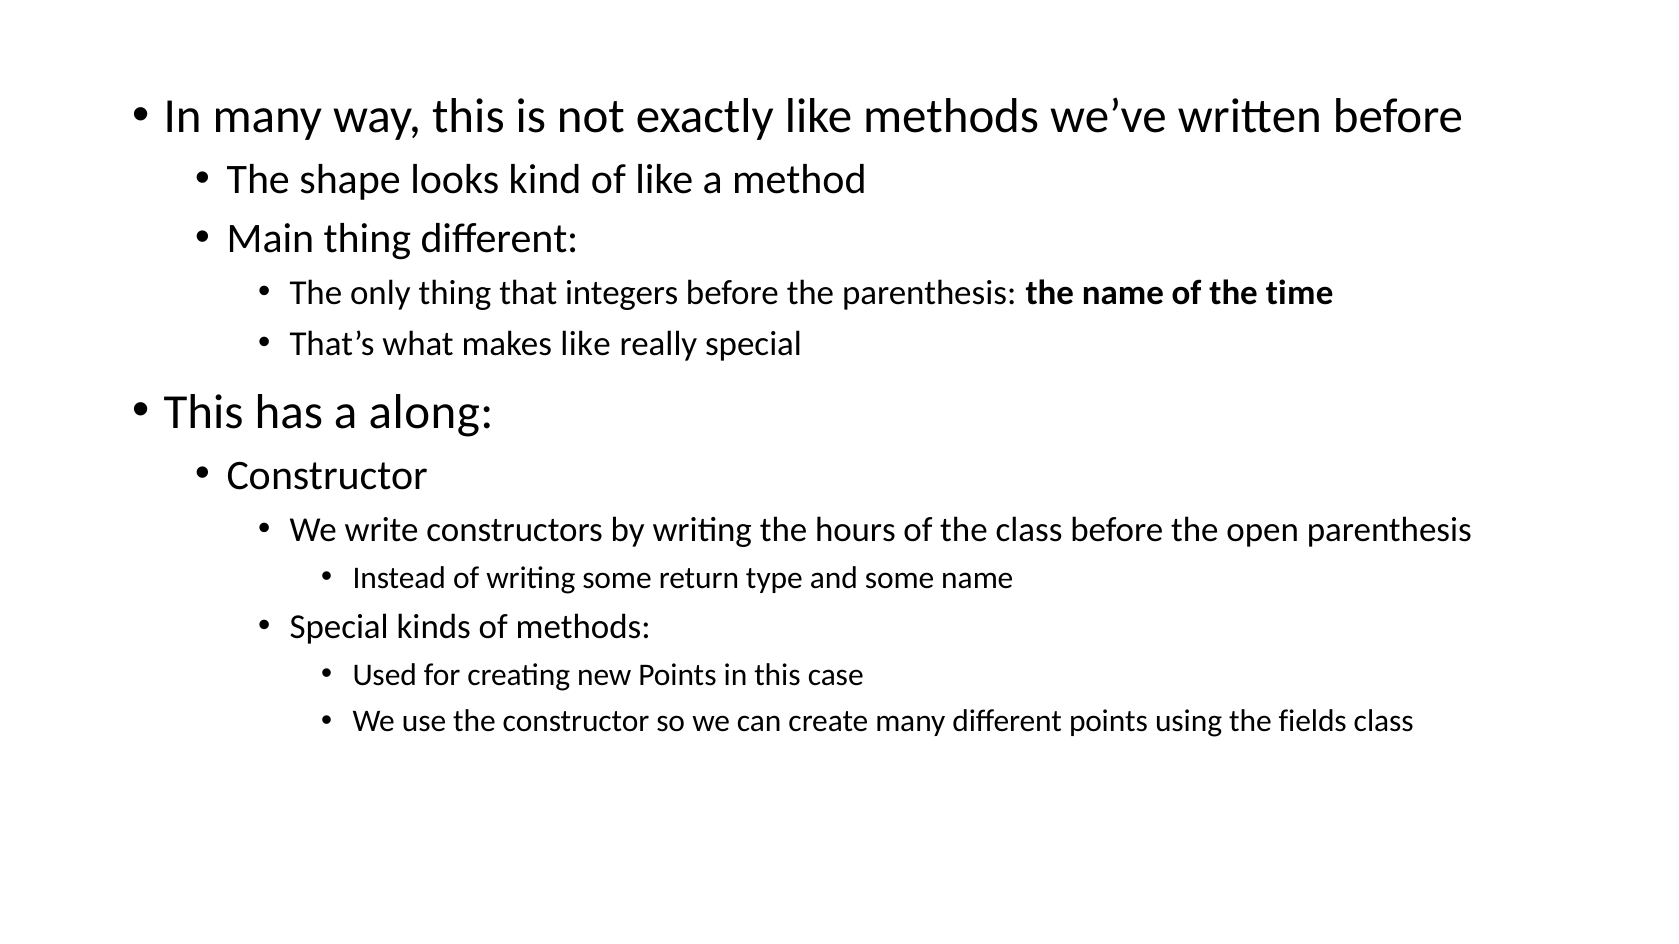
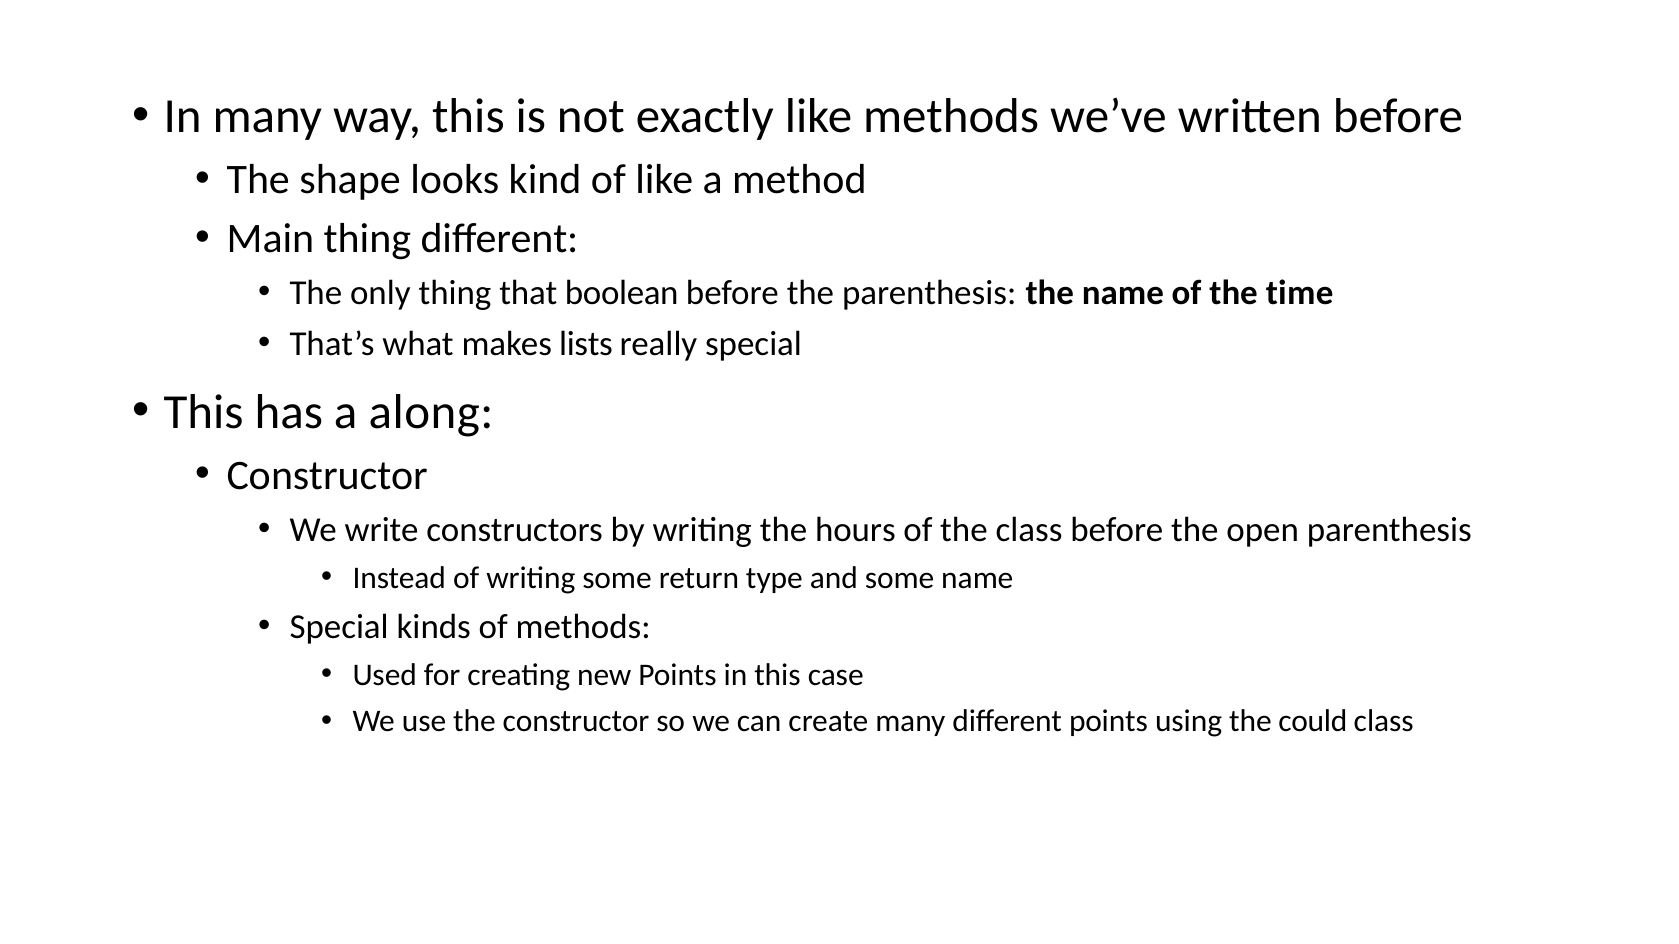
integers: integers -> boolean
makes like: like -> lists
fields: fields -> could
